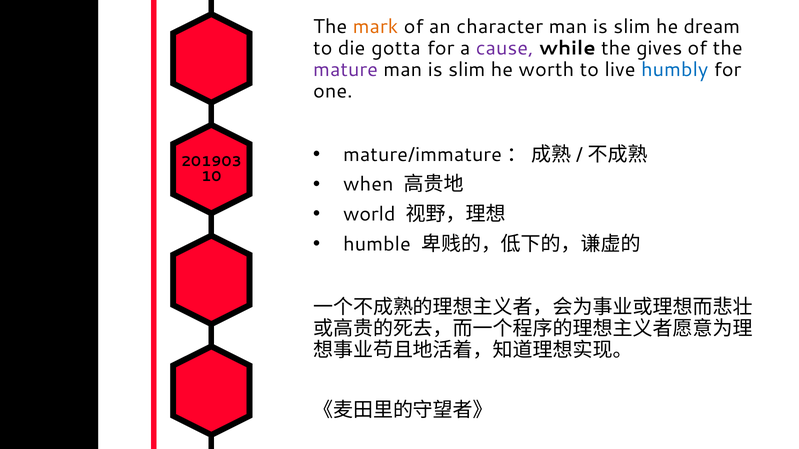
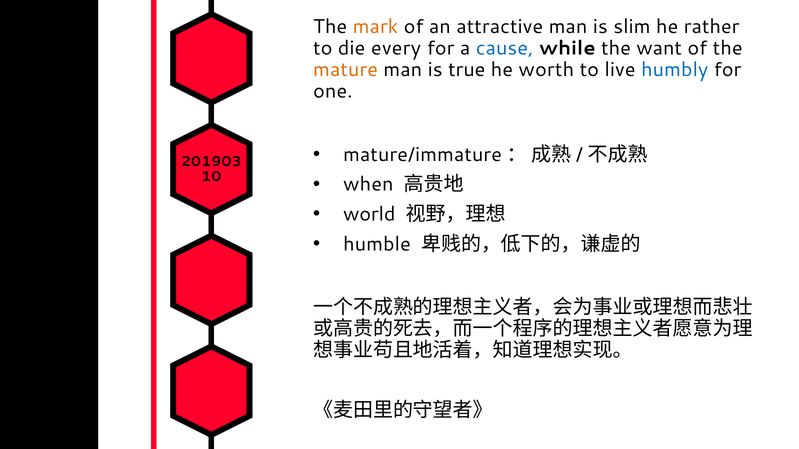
character: character -> attractive
dream: dream -> rather
gotta: gotta -> every
cause colour: purple -> blue
gives: gives -> want
mature colour: purple -> orange
slim at (467, 70): slim -> true
